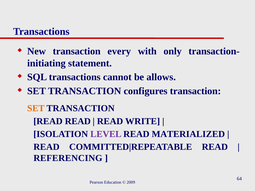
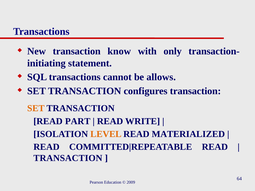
every: every -> know
READ READ: READ -> PART
LEVEL colour: purple -> orange
REFERENCING at (68, 158): REFERENCING -> TRANSACTION
